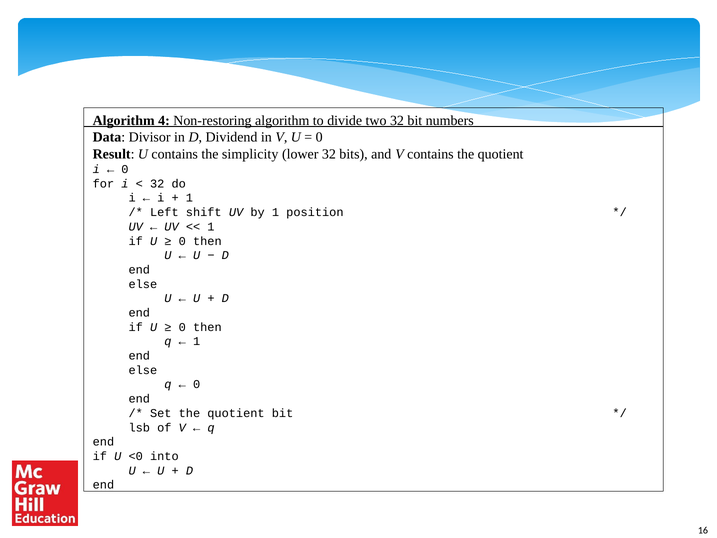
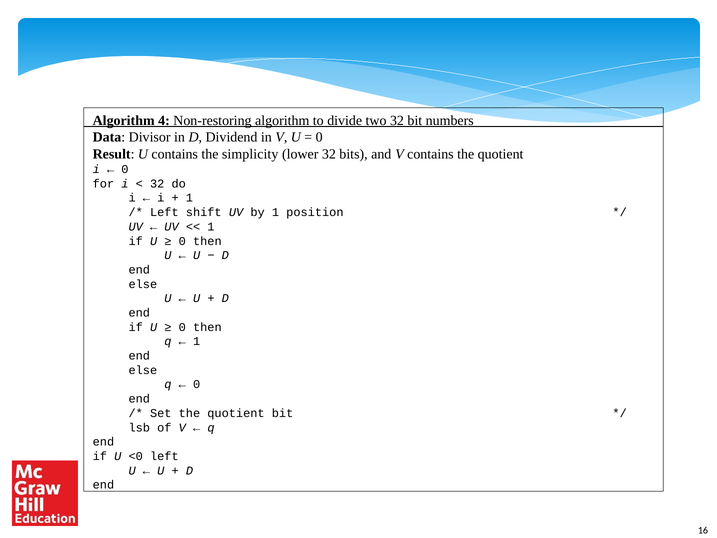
<0 into: into -> left
